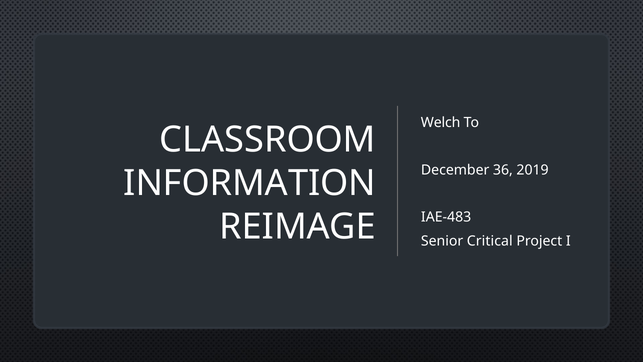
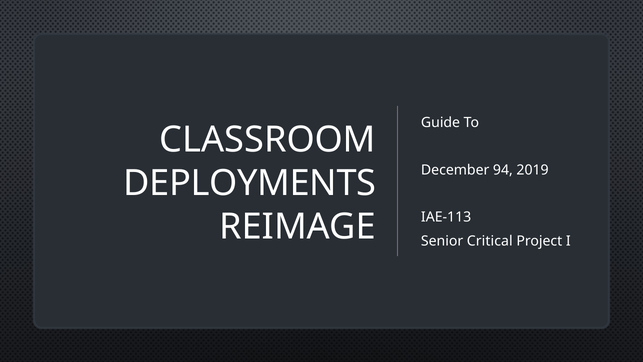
Welch: Welch -> Guide
36: 36 -> 94
INFORMATION: INFORMATION -> DEPLOYMENTS
IAE-483: IAE-483 -> IAE-113
